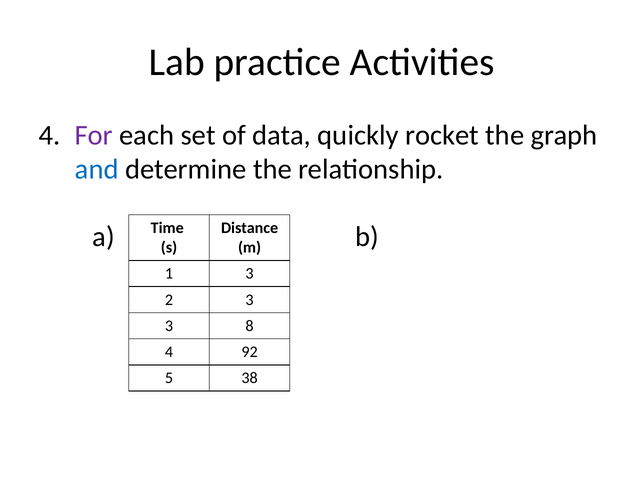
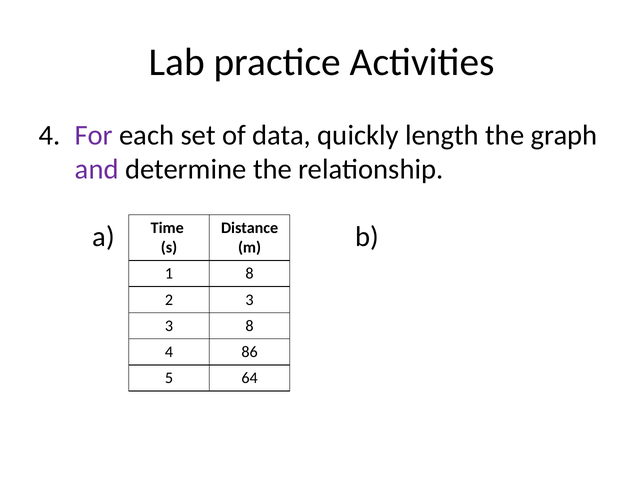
rocket: rocket -> length
and colour: blue -> purple
1 3: 3 -> 8
92: 92 -> 86
38: 38 -> 64
